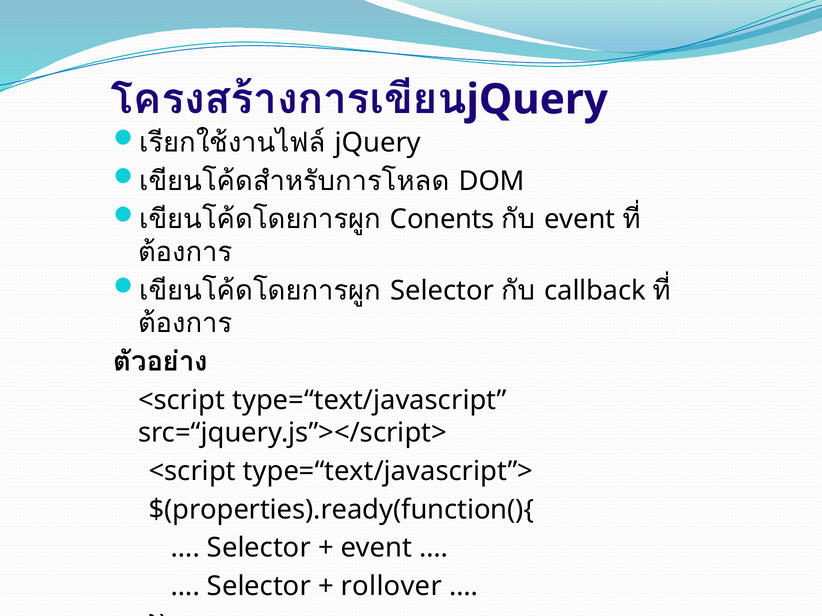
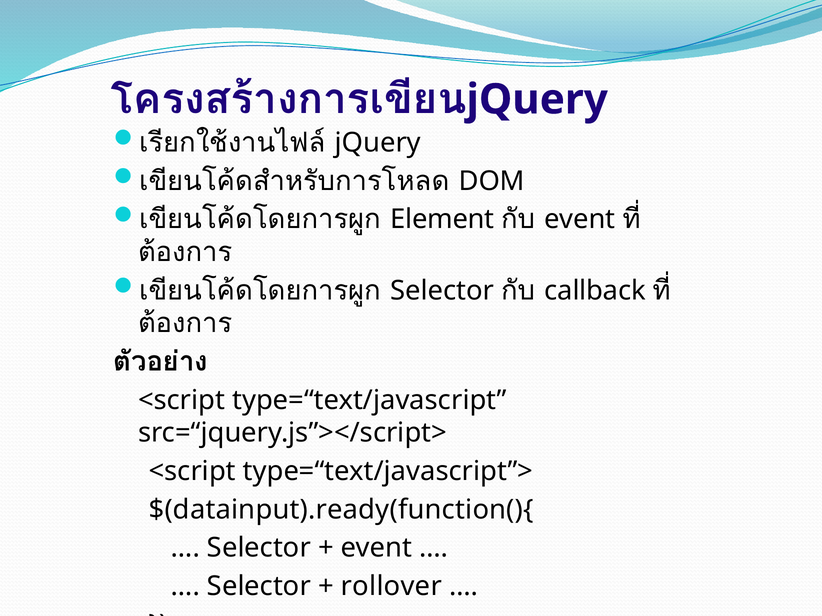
Conents: Conents -> Element
$(properties).ready(function(){: $(properties).ready(function(){ -> $(datainput).ready(function(){
